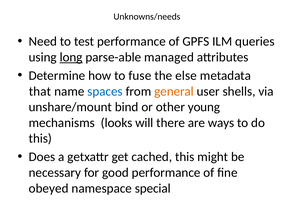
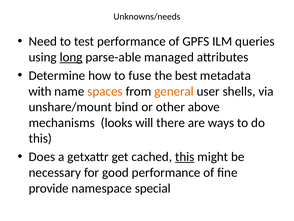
else: else -> best
that: that -> with
spaces colour: blue -> orange
young: young -> above
this at (185, 156) underline: none -> present
obeyed: obeyed -> provide
